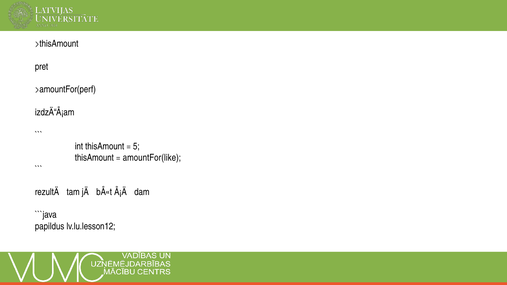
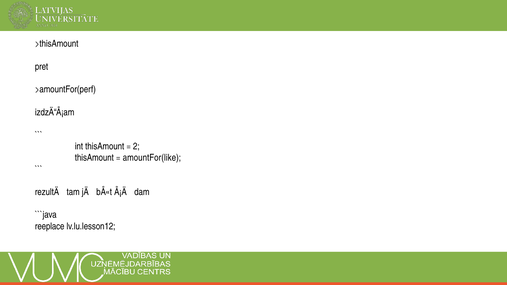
5: 5 -> 2
papildus: papildus -> reeplace
